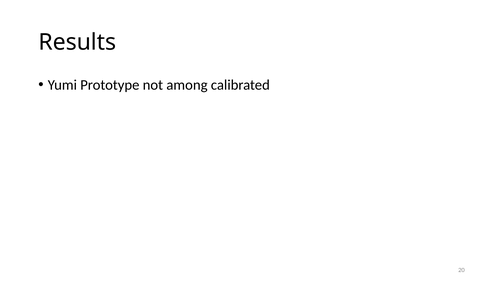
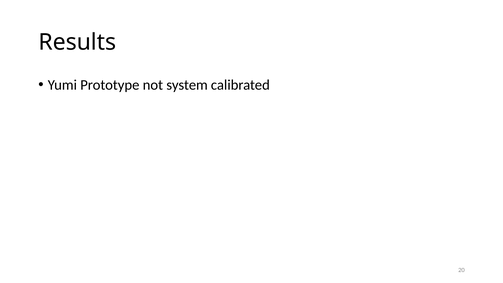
among: among -> system
